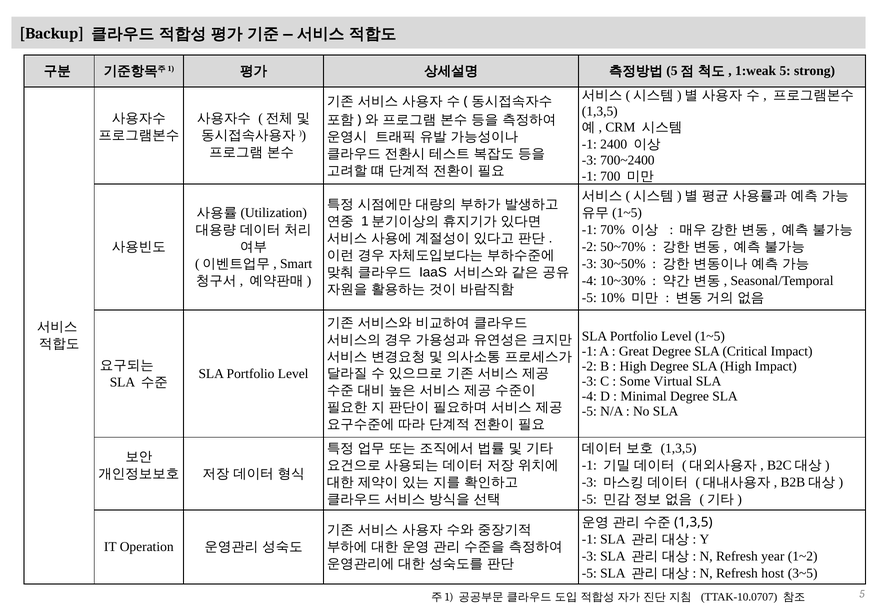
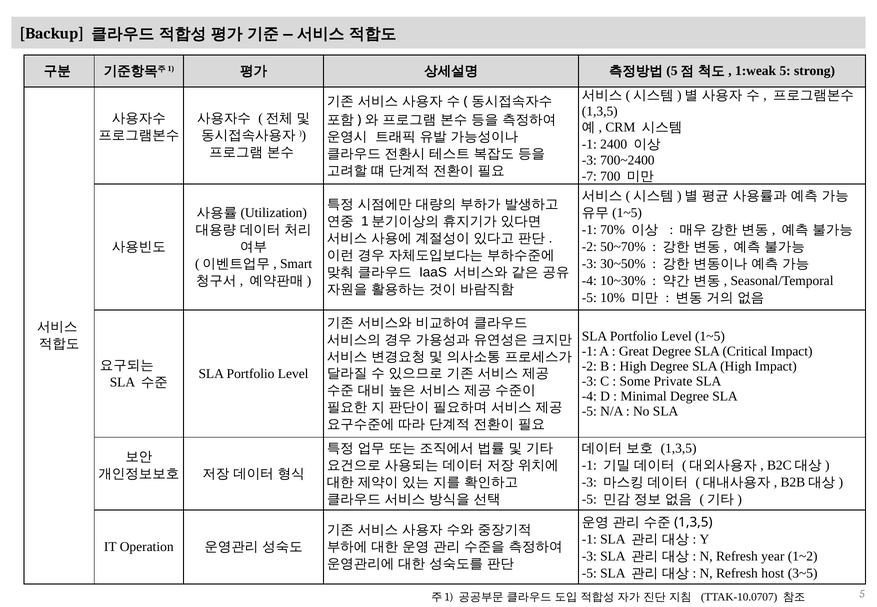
-1 at (589, 176): -1 -> -7
Virtual: Virtual -> Private
